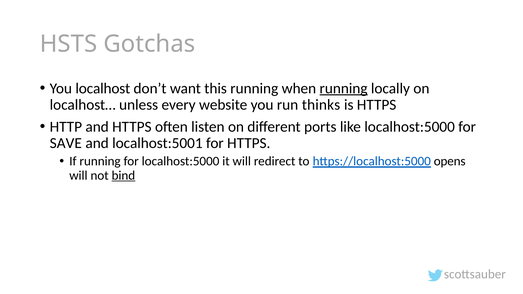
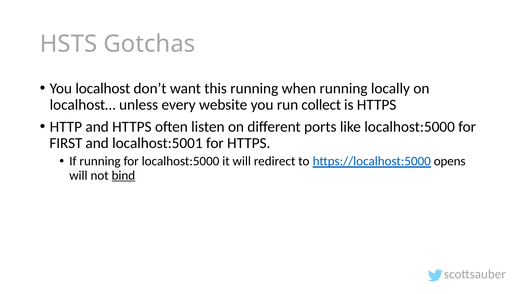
running at (344, 88) underline: present -> none
thinks: thinks -> collect
SAVE: SAVE -> FIRST
